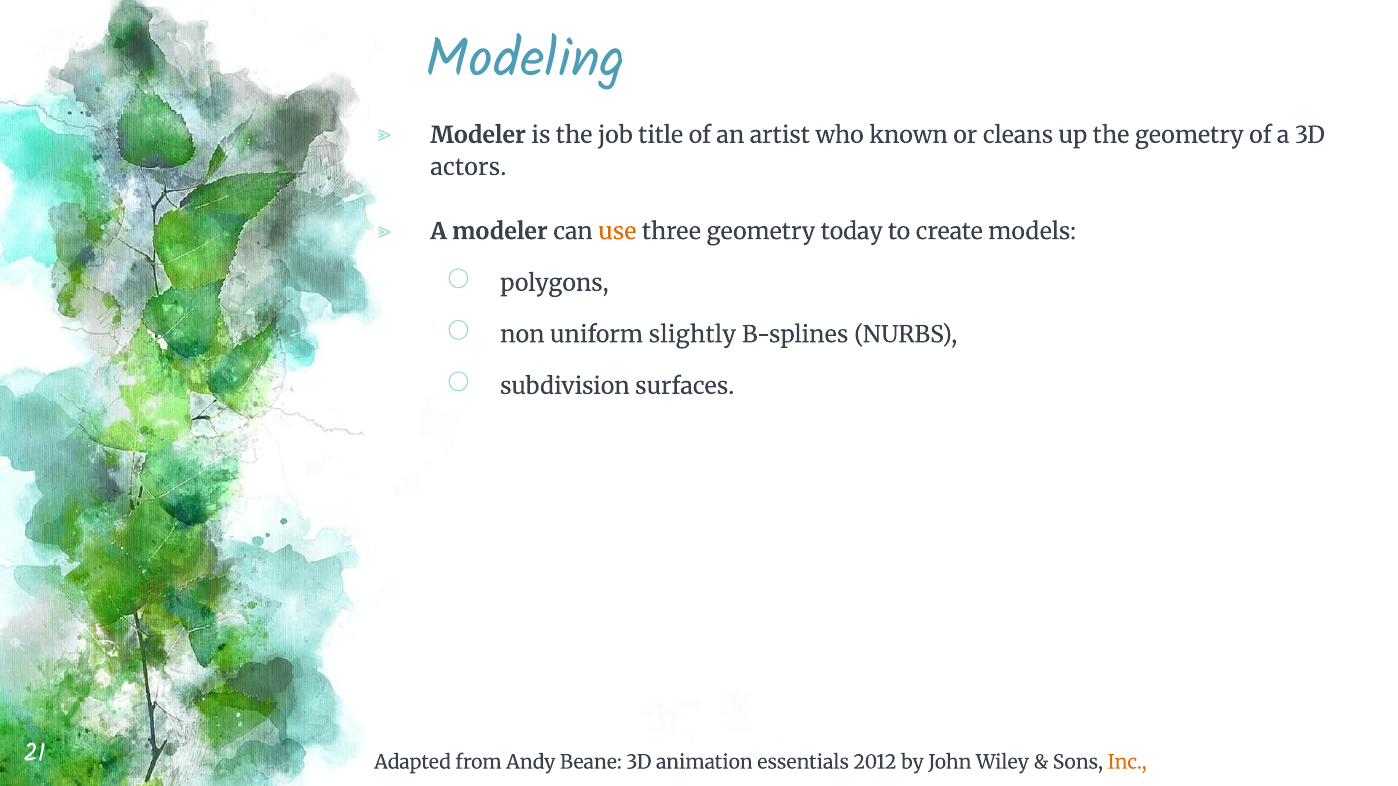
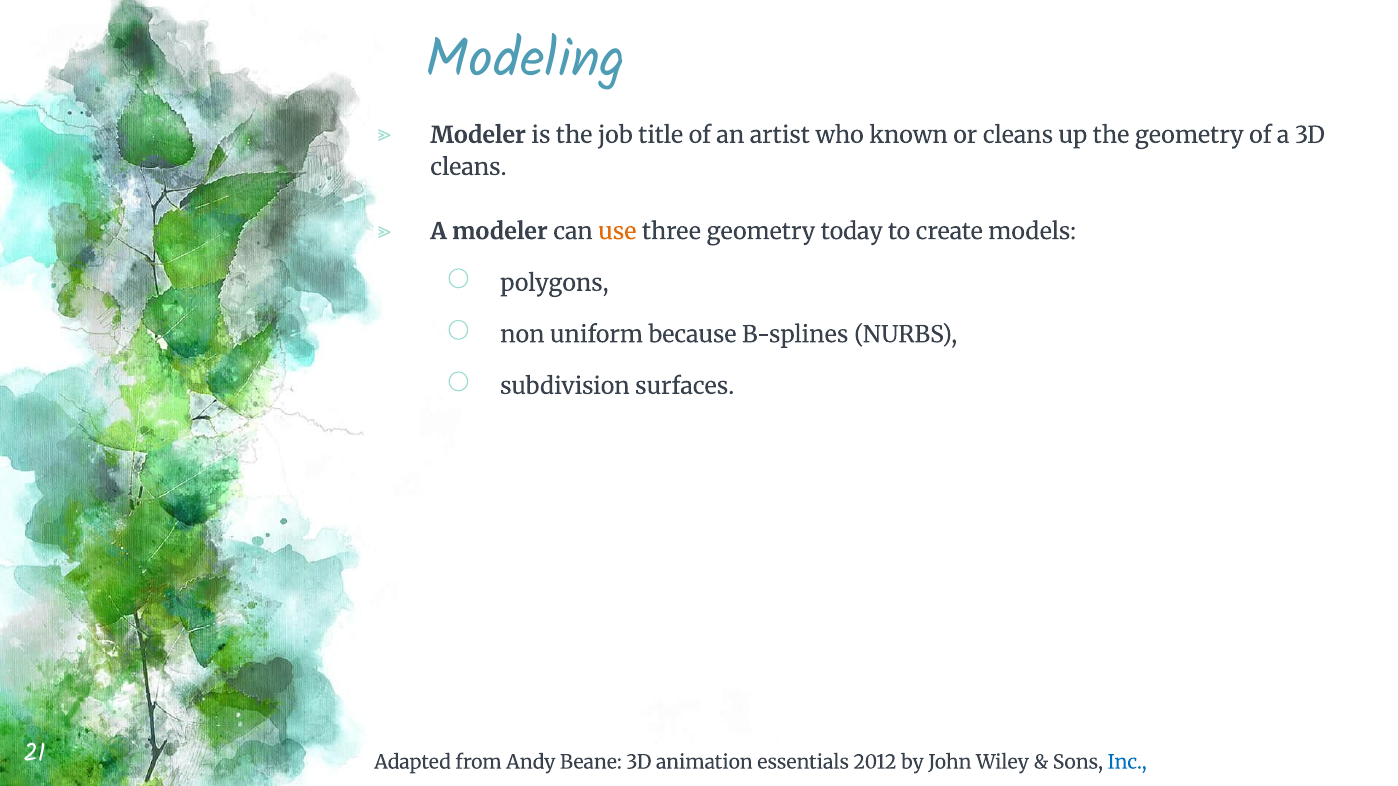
actors at (468, 167): actors -> cleans
slightly: slightly -> because
Inc colour: orange -> blue
